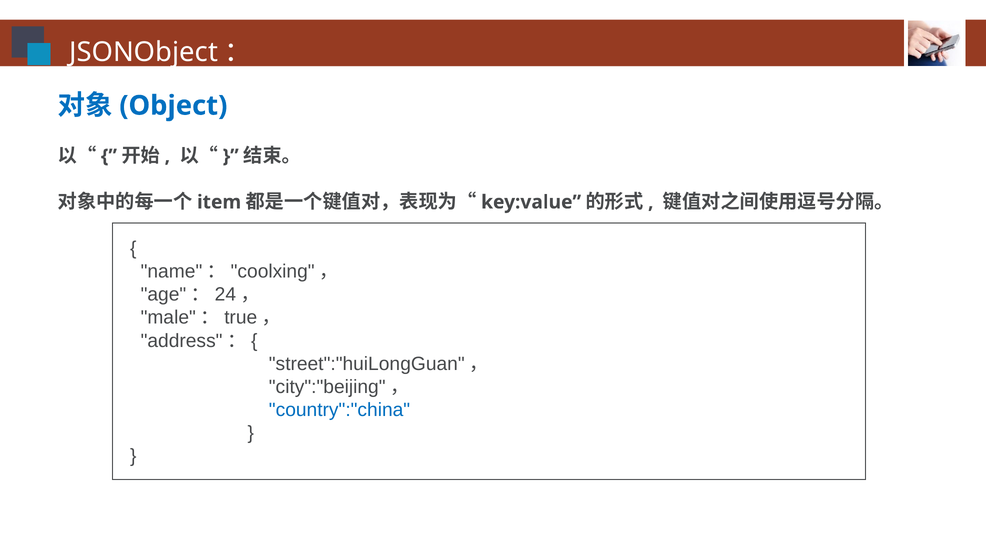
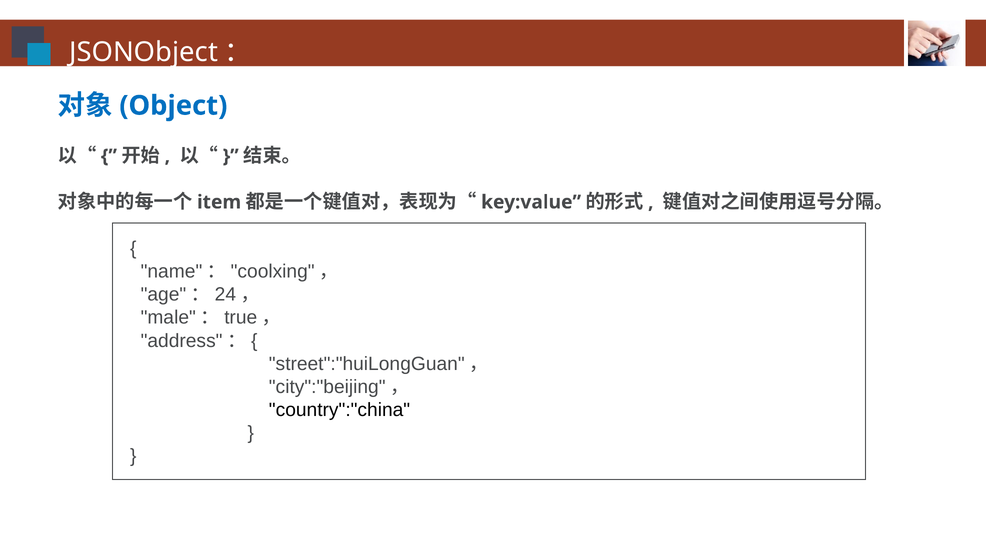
country":"china colour: blue -> black
